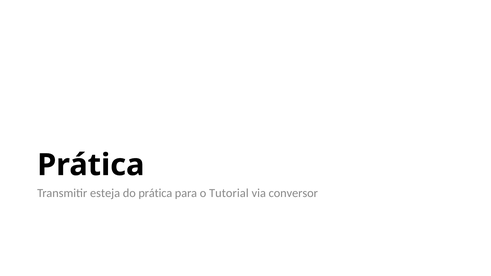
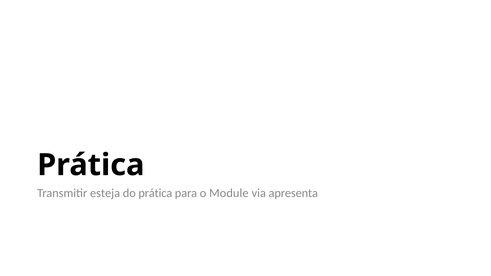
Tutorial: Tutorial -> Module
conversor: conversor -> apresenta
